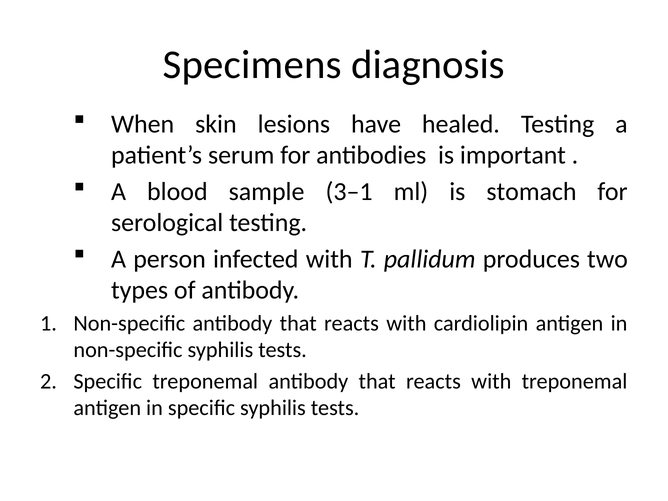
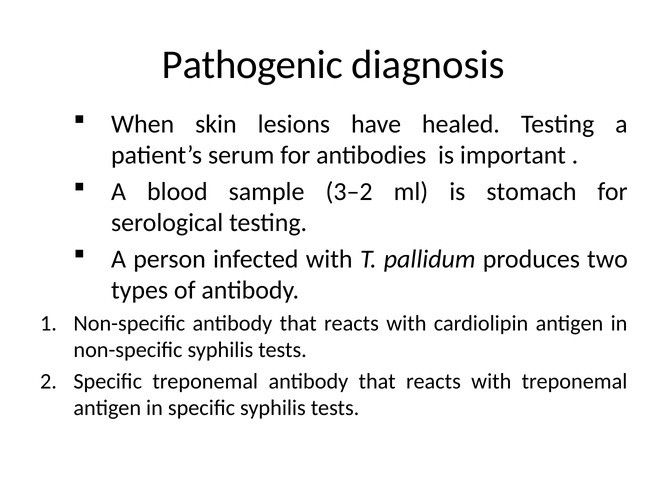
Specimens: Specimens -> Pathogenic
3–1: 3–1 -> 3–2
